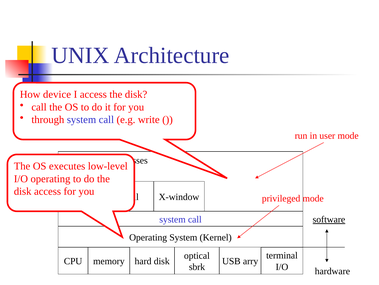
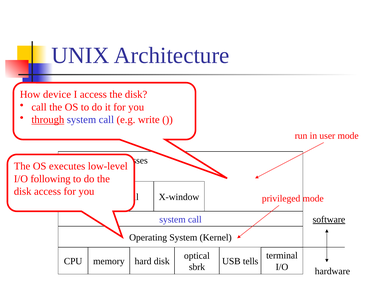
through underline: none -> present
operating at (50, 178): operating -> following
arry: arry -> tells
